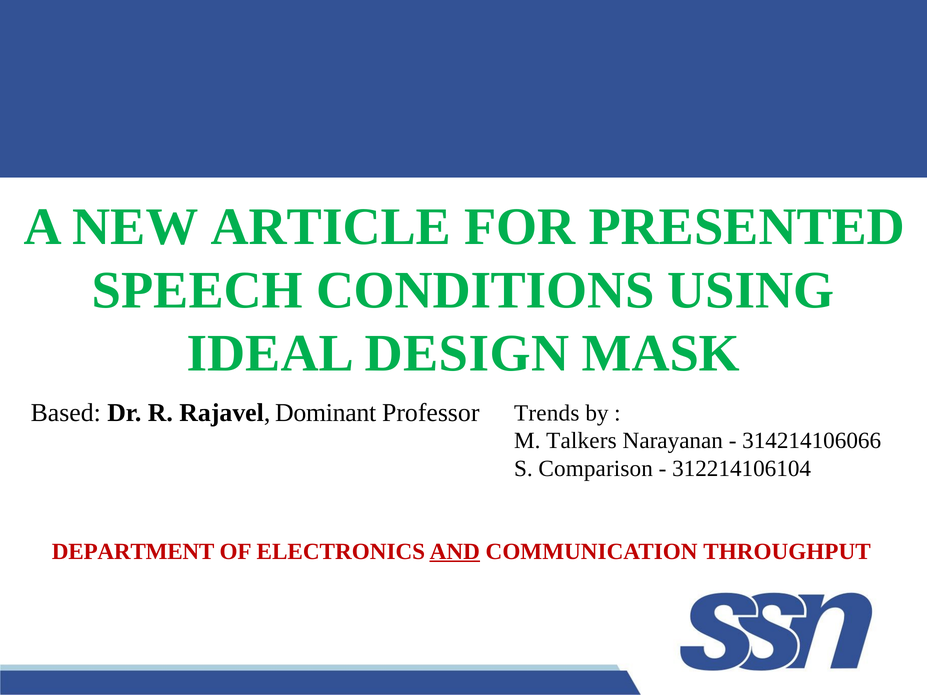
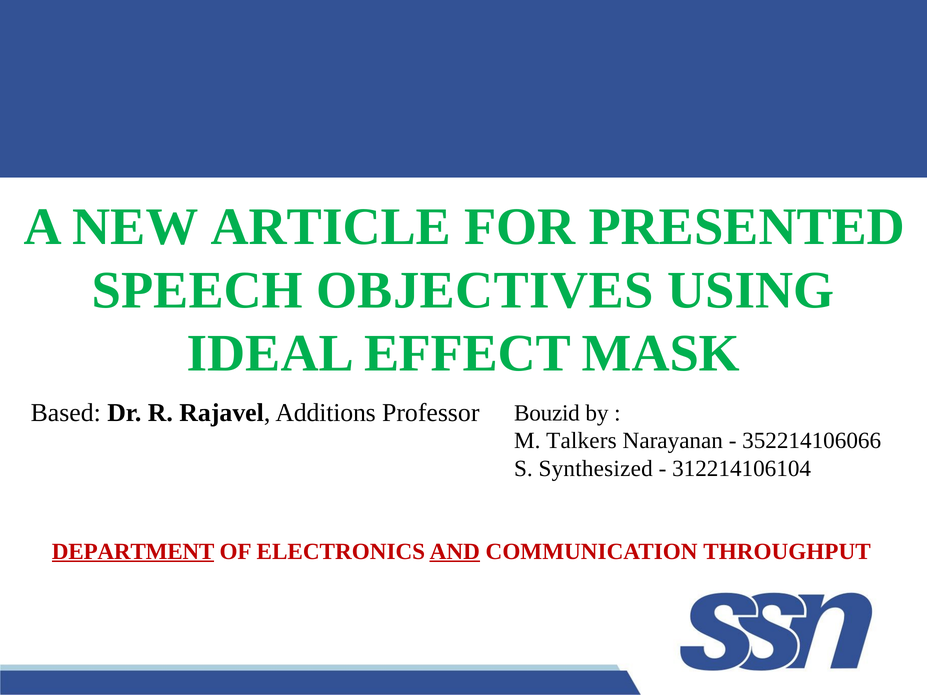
CONDITIONS: CONDITIONS -> OBJECTIVES
DESIGN: DESIGN -> EFFECT
Dominant: Dominant -> Additions
Trends: Trends -> Bouzid
314214106066: 314214106066 -> 352214106066
Comparison: Comparison -> Synthesized
DEPARTMENT underline: none -> present
